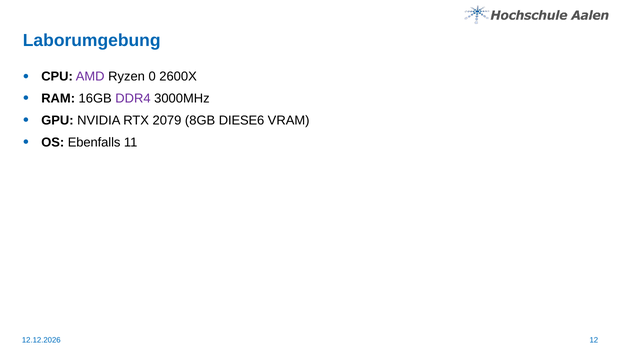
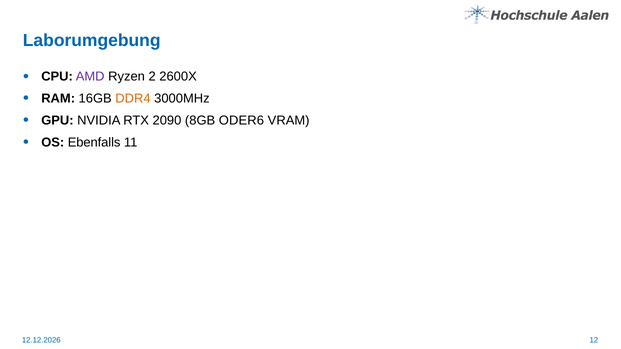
0: 0 -> 2
DDR4 colour: purple -> orange
2079: 2079 -> 2090
DIESE6: DIESE6 -> ODER6
